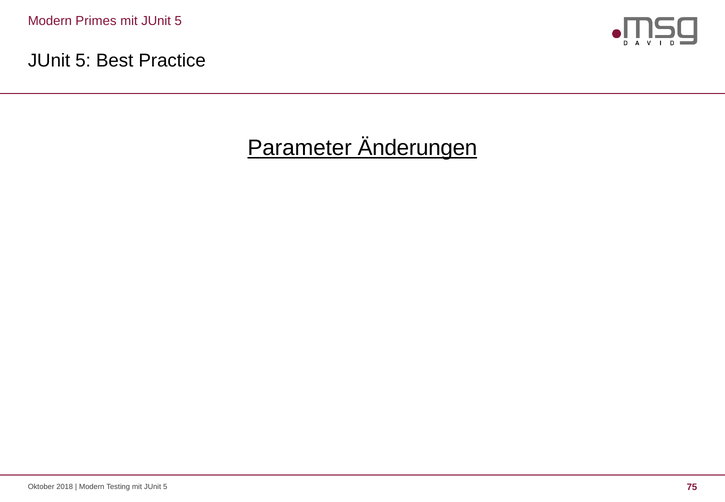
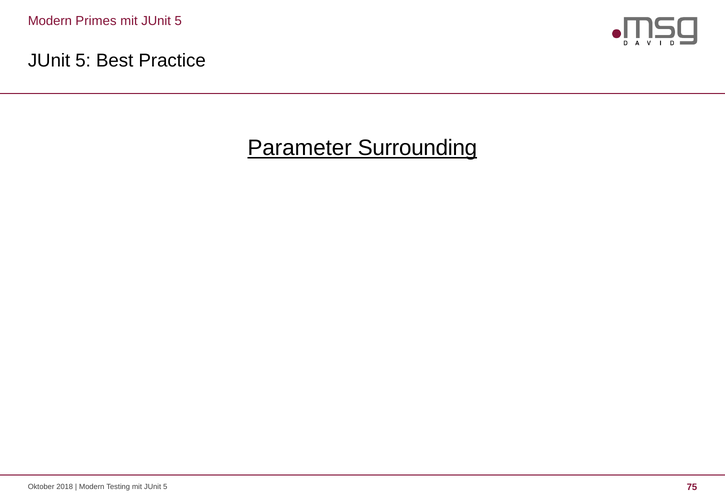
Änderungen: Änderungen -> Surrounding
